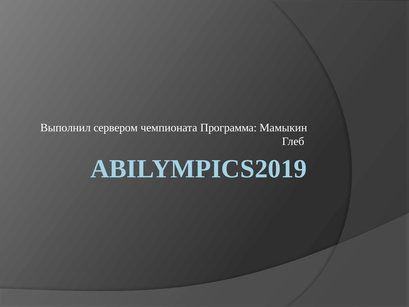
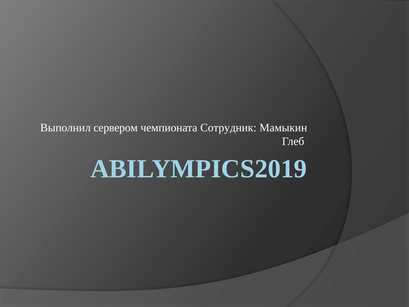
Программа: Программа -> Сотрудник
